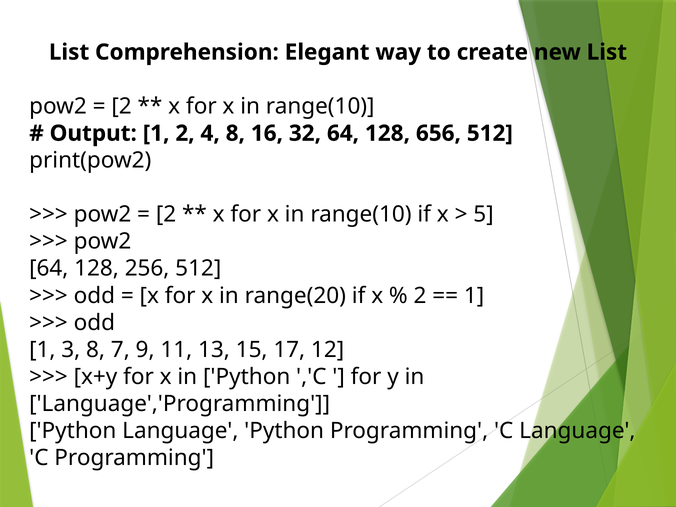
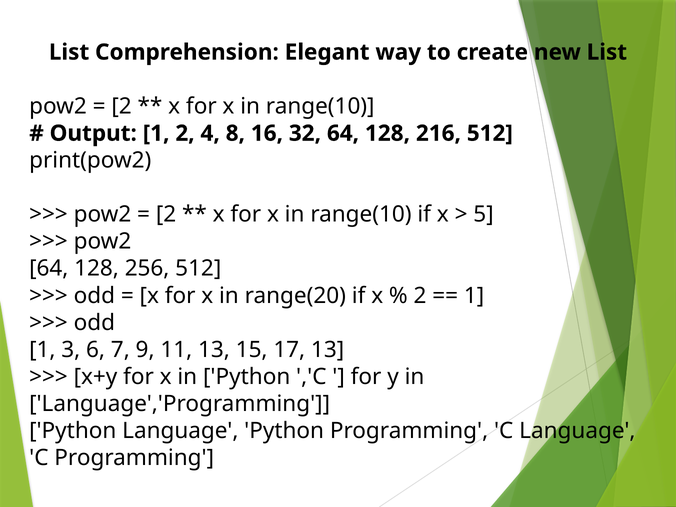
656: 656 -> 216
3 8: 8 -> 6
17 12: 12 -> 13
